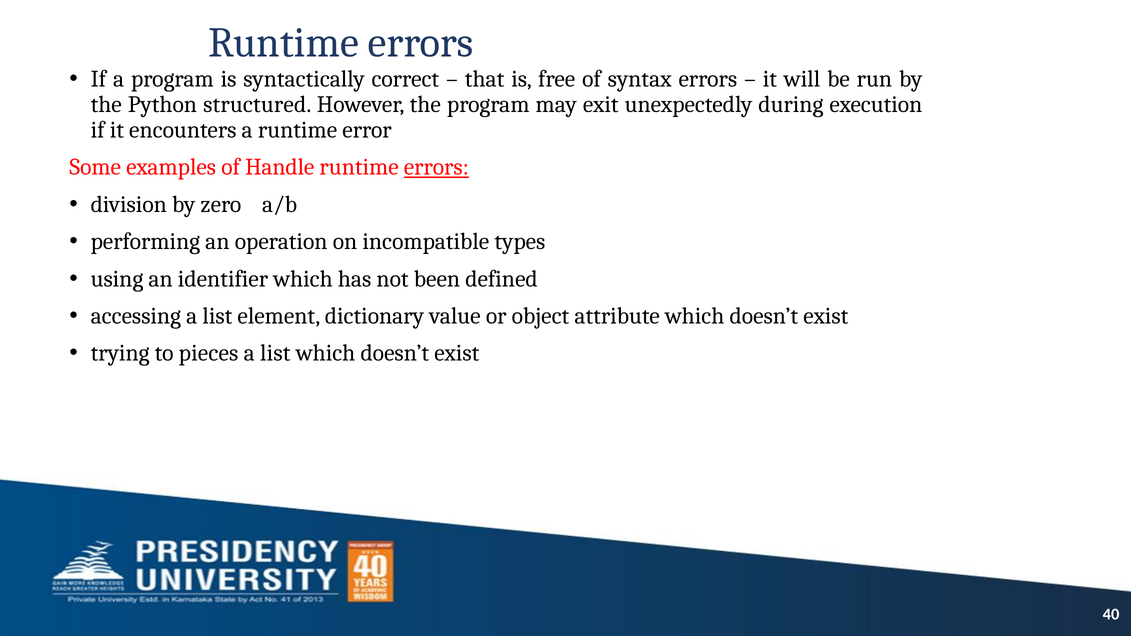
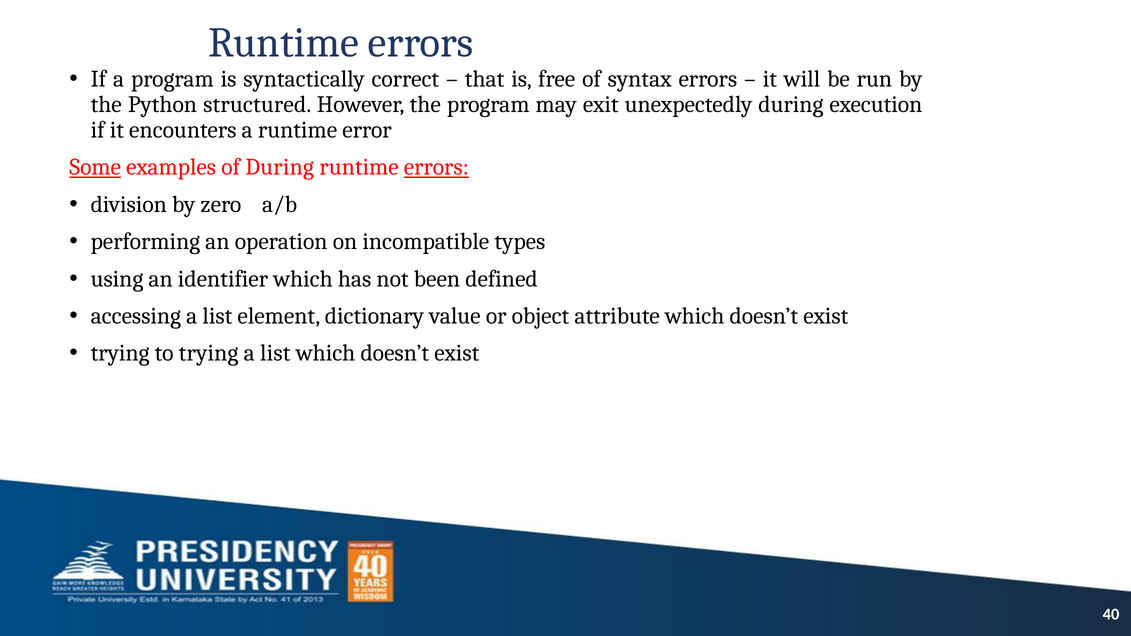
Some underline: none -> present
of Handle: Handle -> During
to pieces: pieces -> trying
